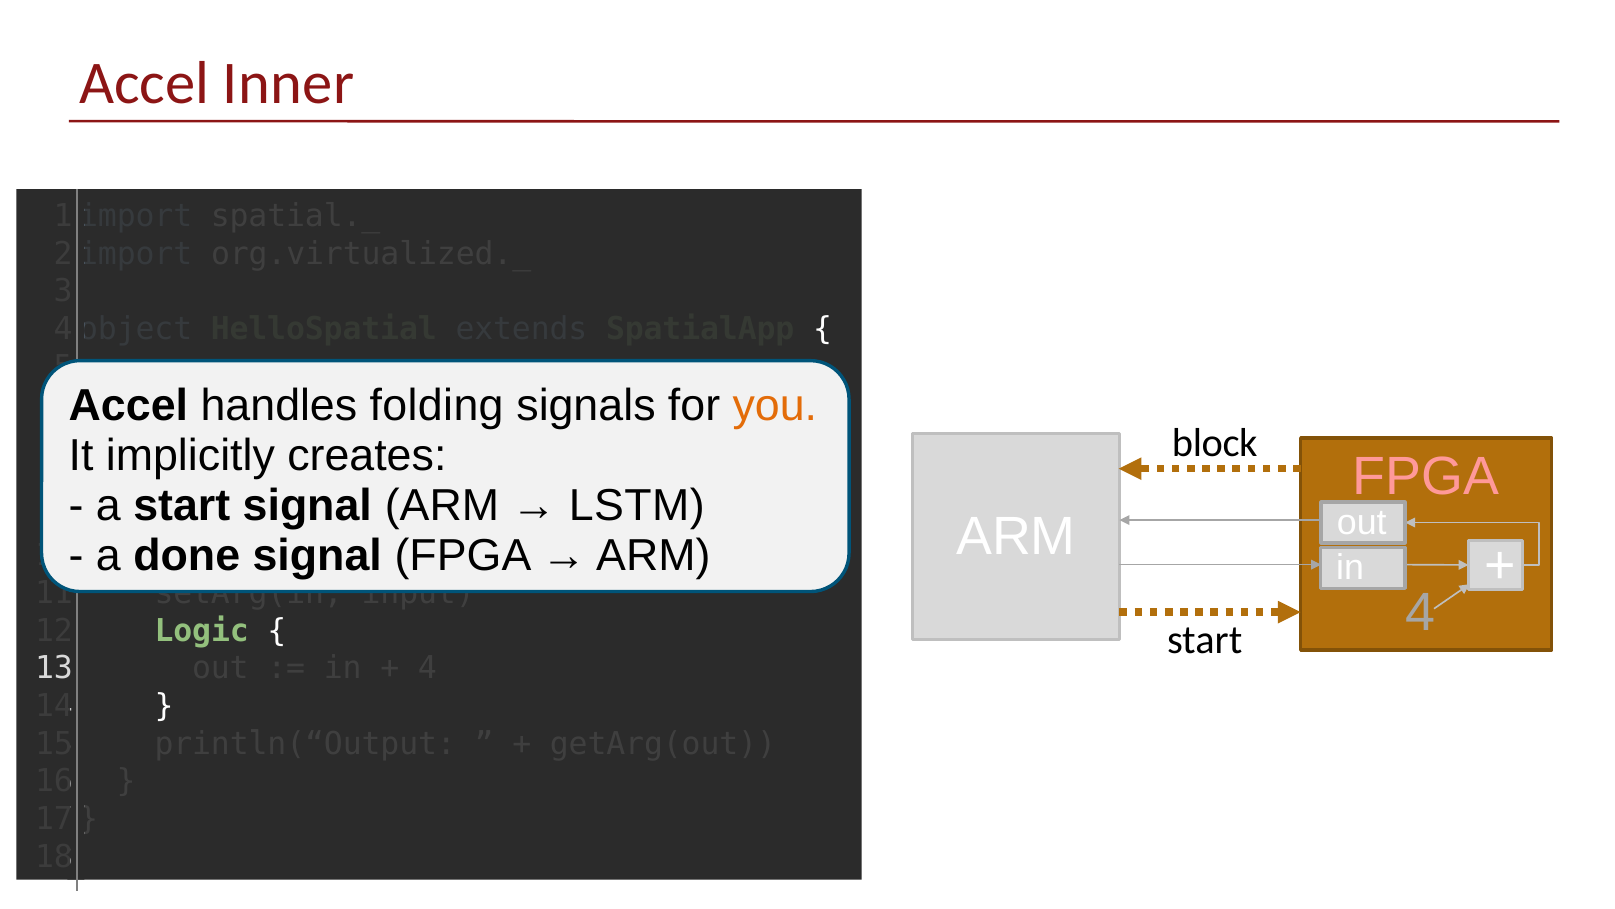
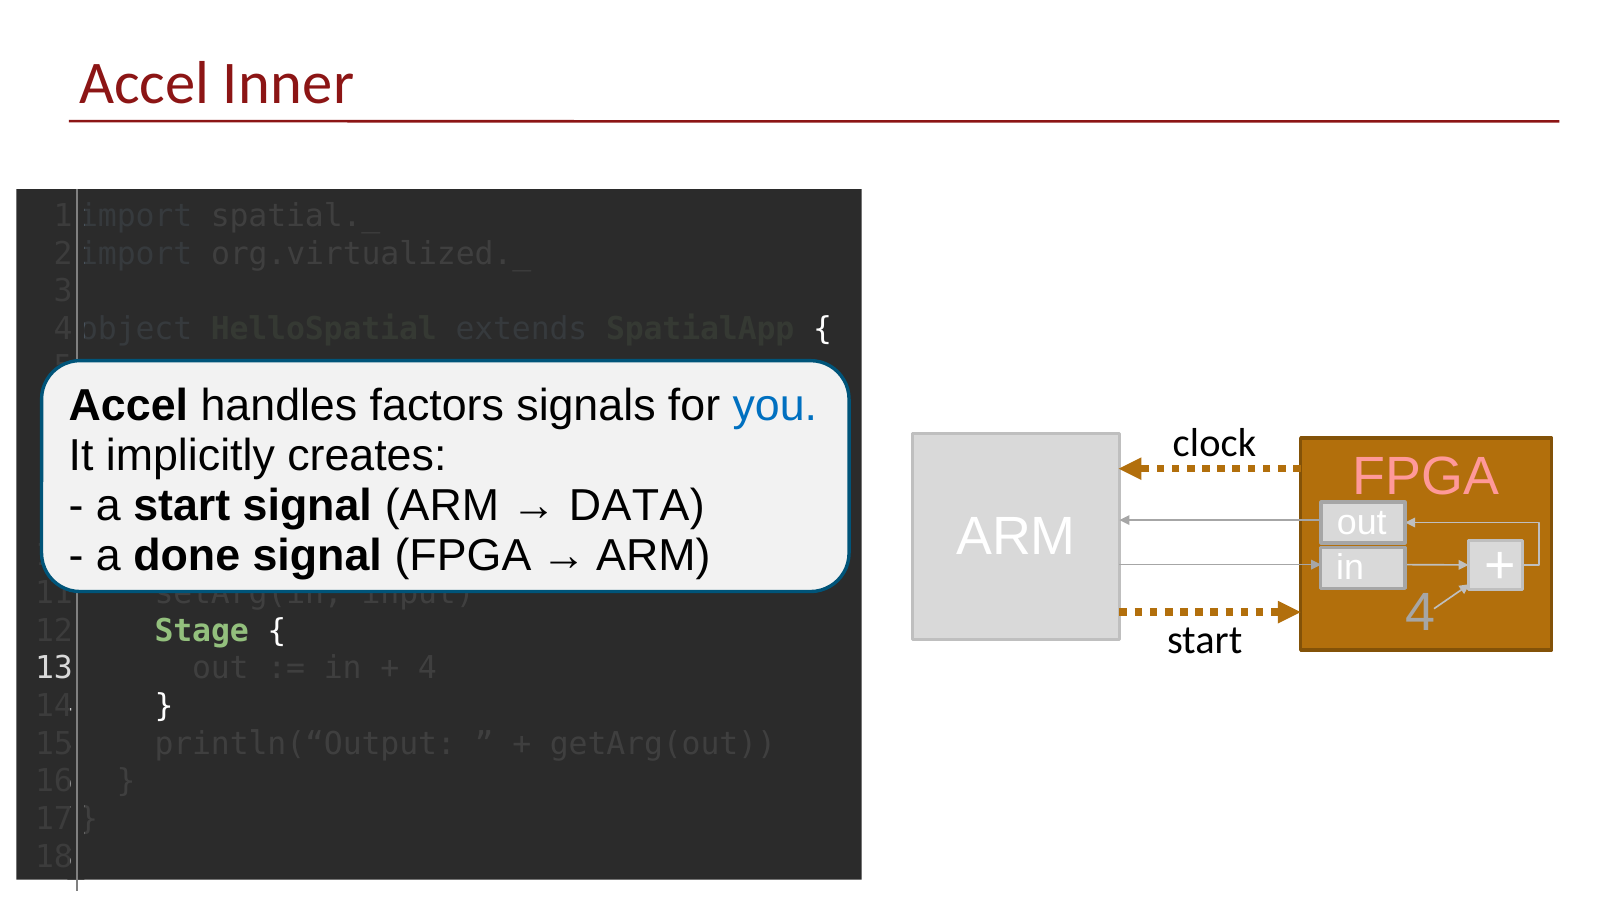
folding: folding -> factors
you colour: orange -> blue
block: block -> clock
LSTM: LSTM -> DATA
Logic: Logic -> Stage
